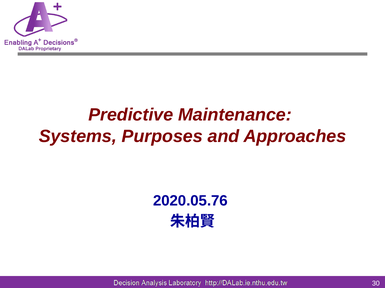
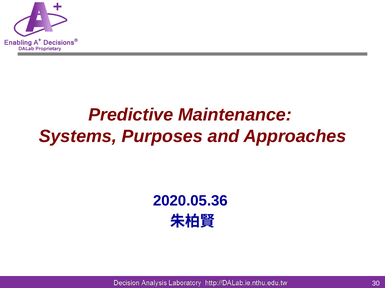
2020.05.76: 2020.05.76 -> 2020.05.36
